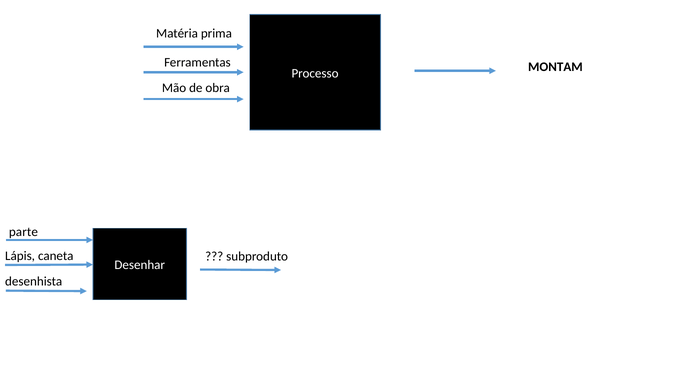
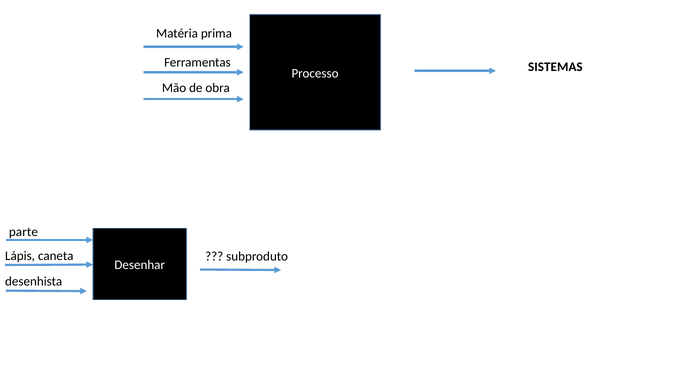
MONTAM: MONTAM -> SISTEMAS
